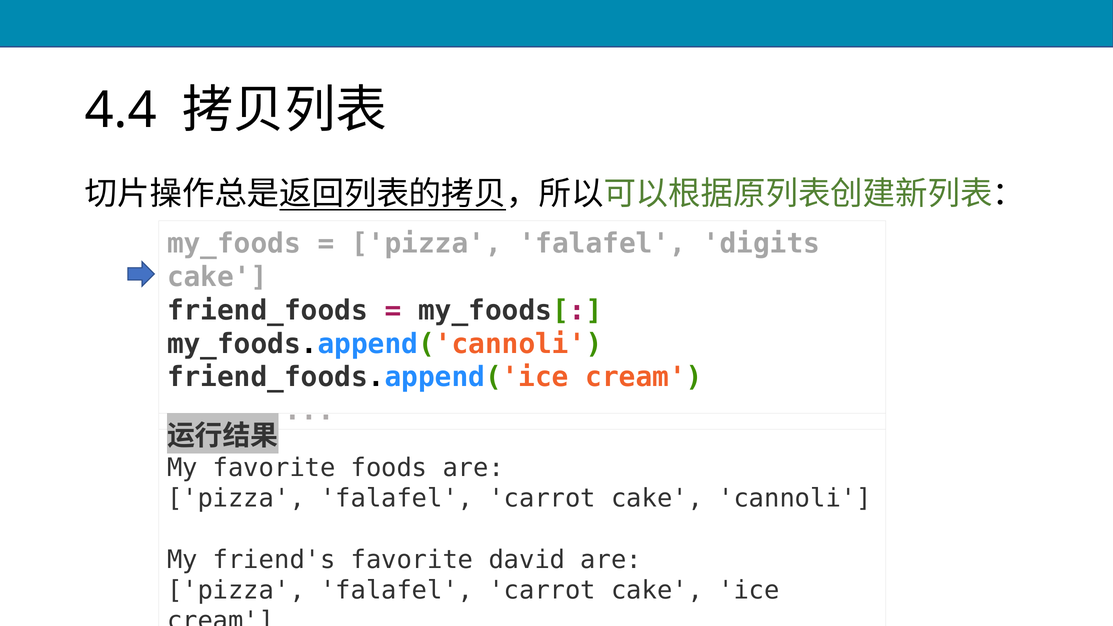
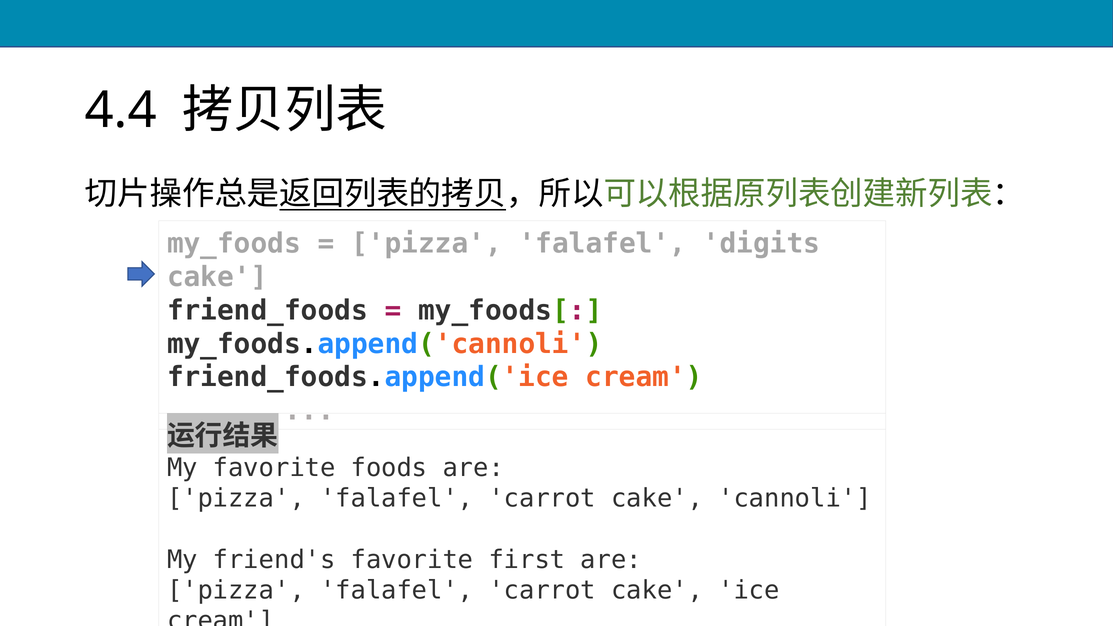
david: david -> first
